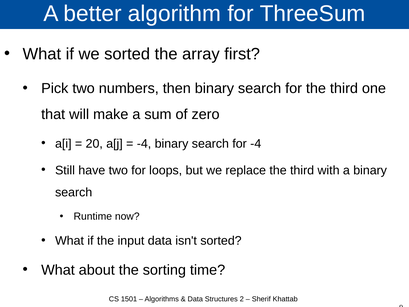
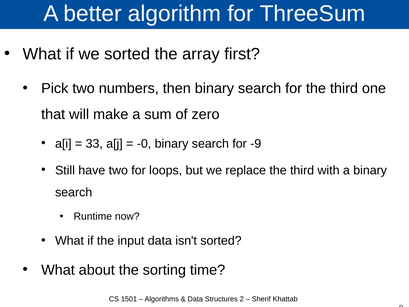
20: 20 -> 33
-4 at (144, 144): -4 -> -0
for -4: -4 -> -9
